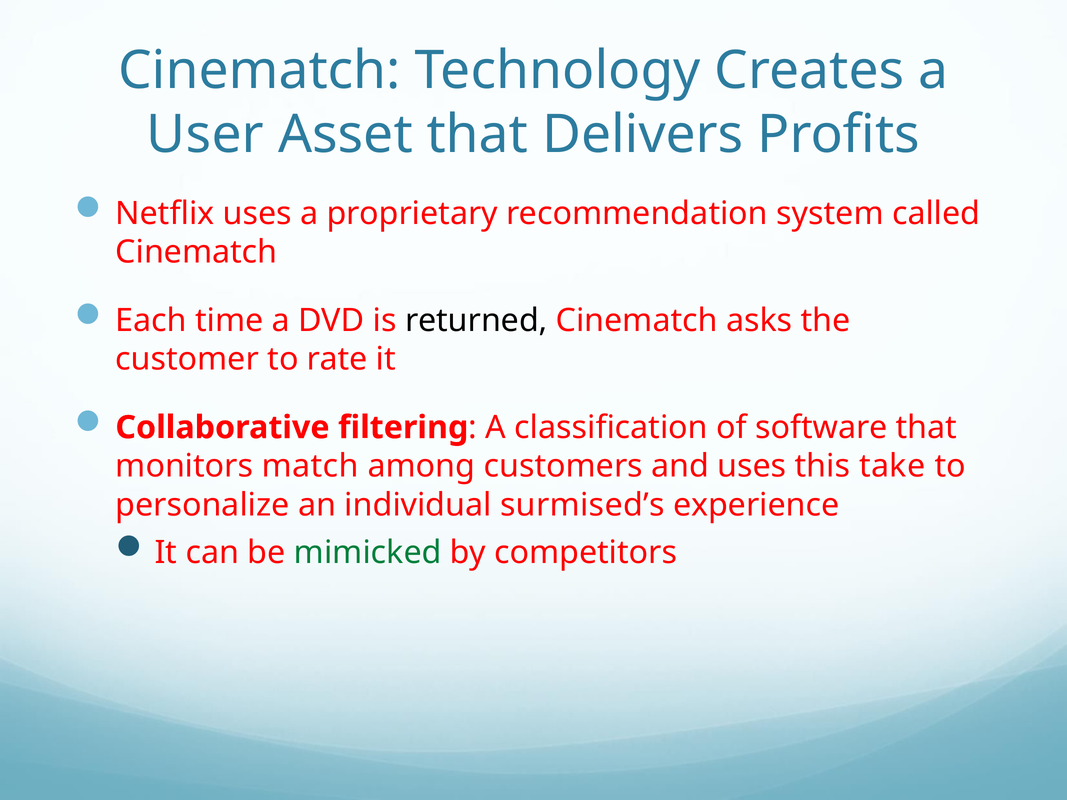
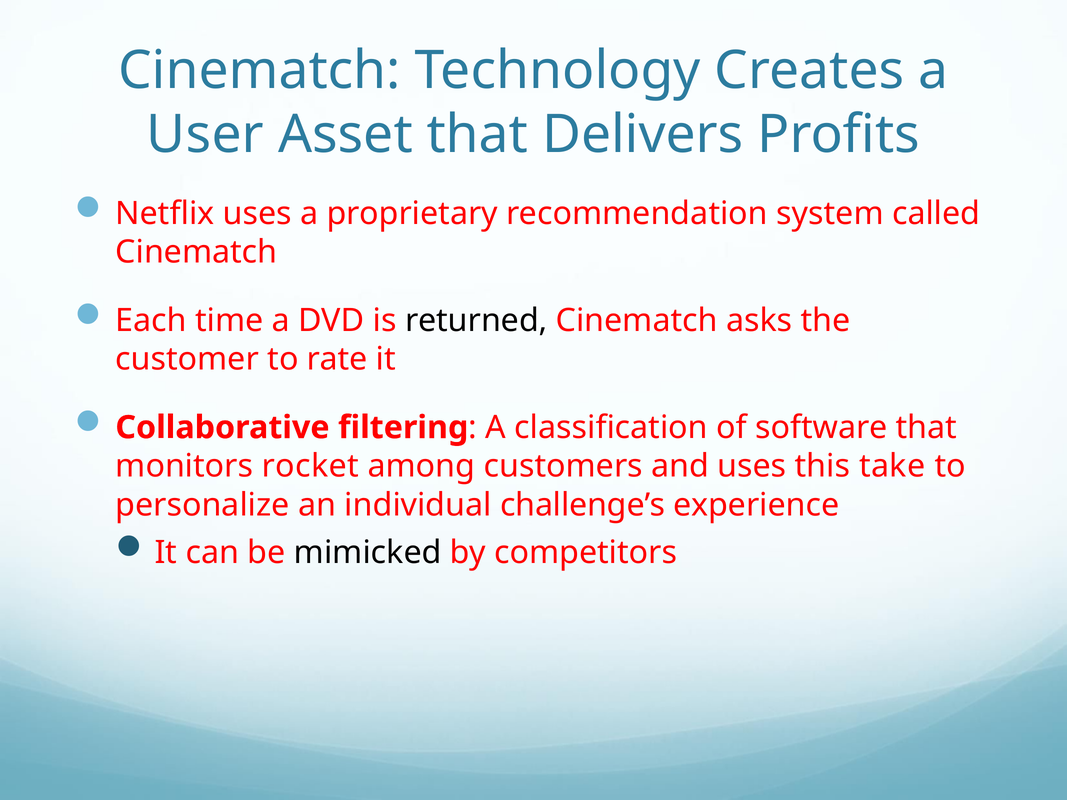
match: match -> rocket
surmised’s: surmised’s -> challenge’s
mimicked colour: green -> black
